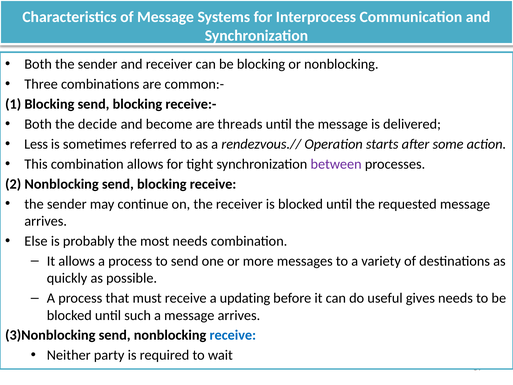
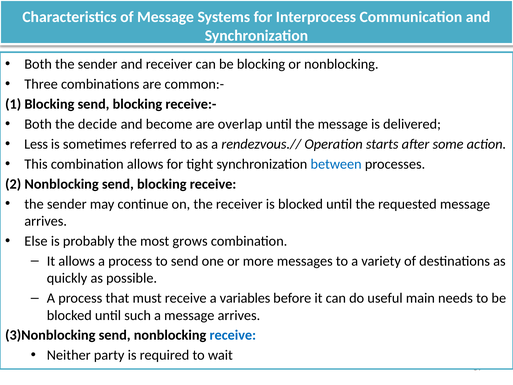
threads: threads -> overlap
between colour: purple -> blue
most needs: needs -> grows
updating: updating -> variables
gives: gives -> main
